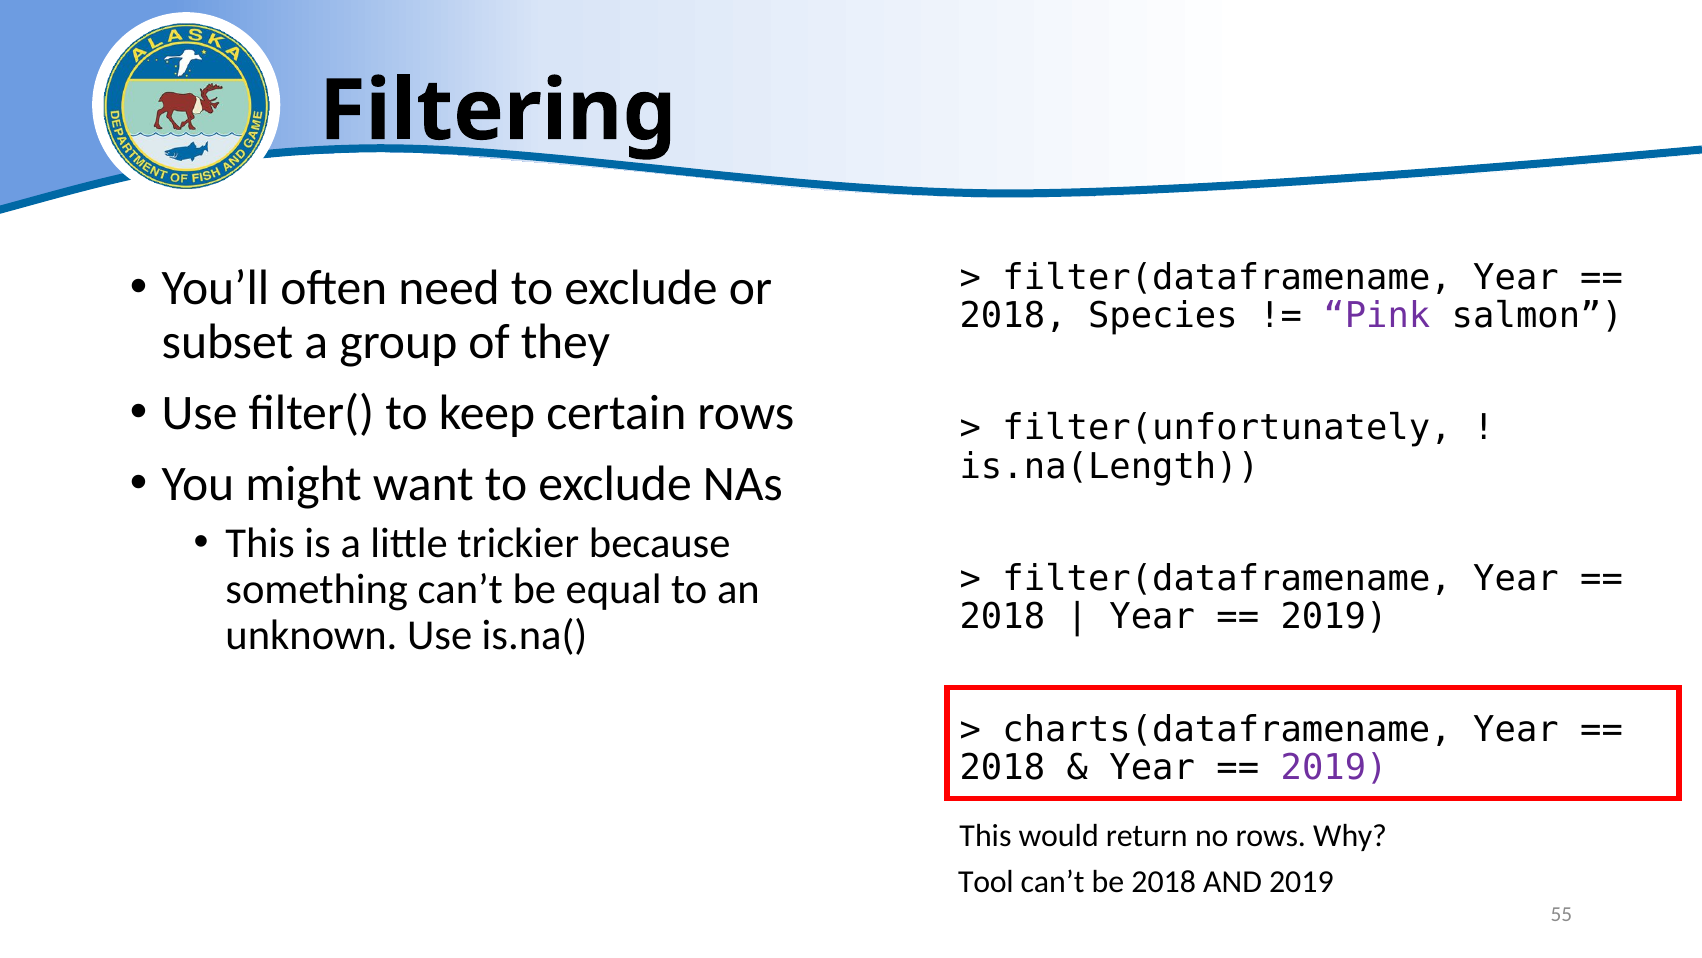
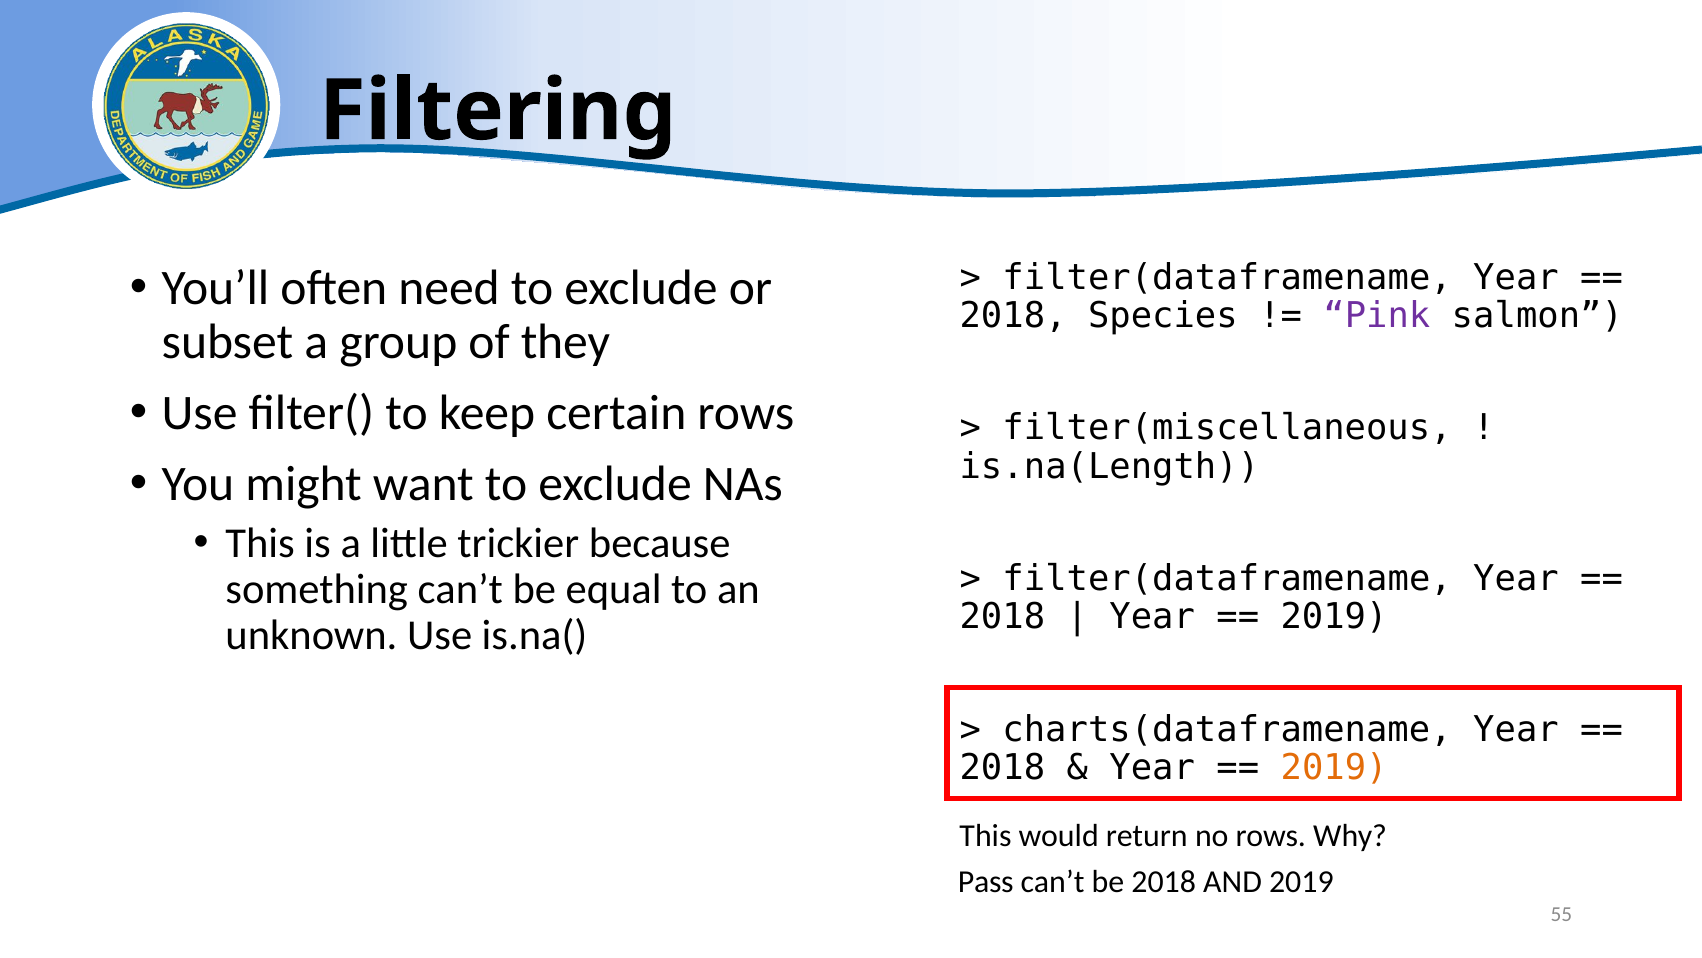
filter(unfortunately: filter(unfortunately -> filter(miscellaneous
2019 at (1334, 767) colour: purple -> orange
Tool: Tool -> Pass
